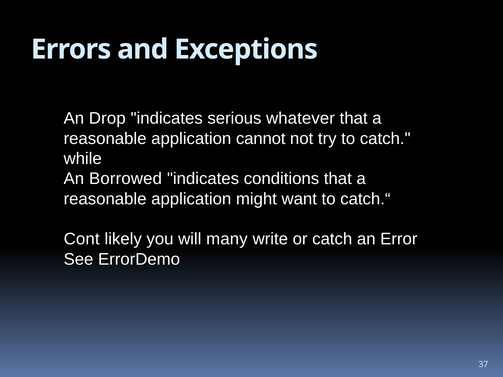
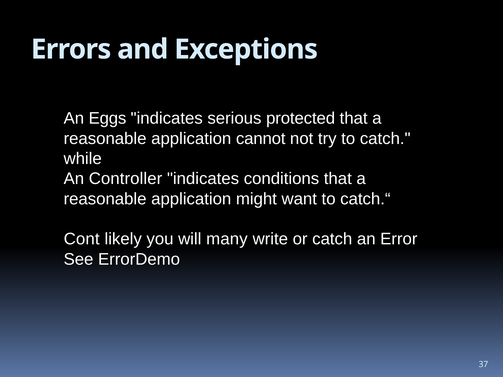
Drop: Drop -> Eggs
whatever: whatever -> protected
Borrowed: Borrowed -> Controller
